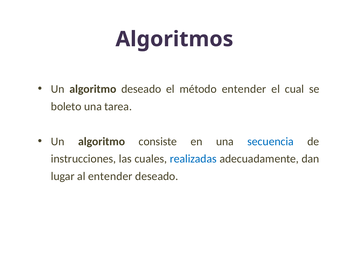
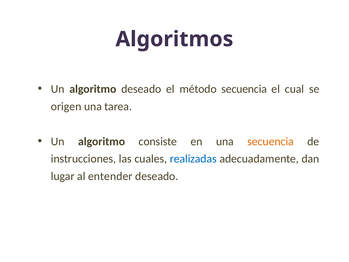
método entender: entender -> secuencia
boleto: boleto -> origen
secuencia at (271, 141) colour: blue -> orange
